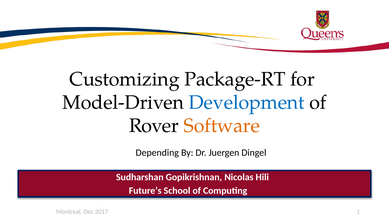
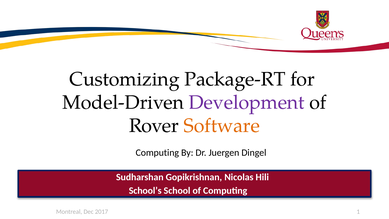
Development colour: blue -> purple
Depending at (157, 153): Depending -> Computing
Future’s: Future’s -> School’s
